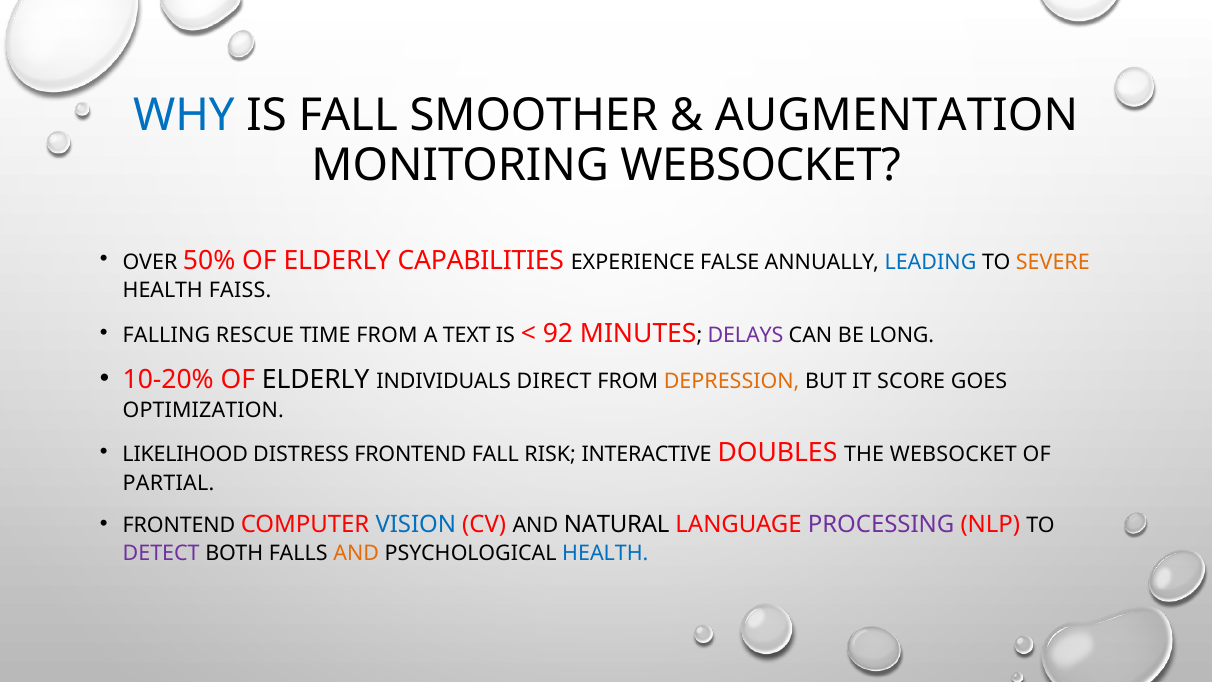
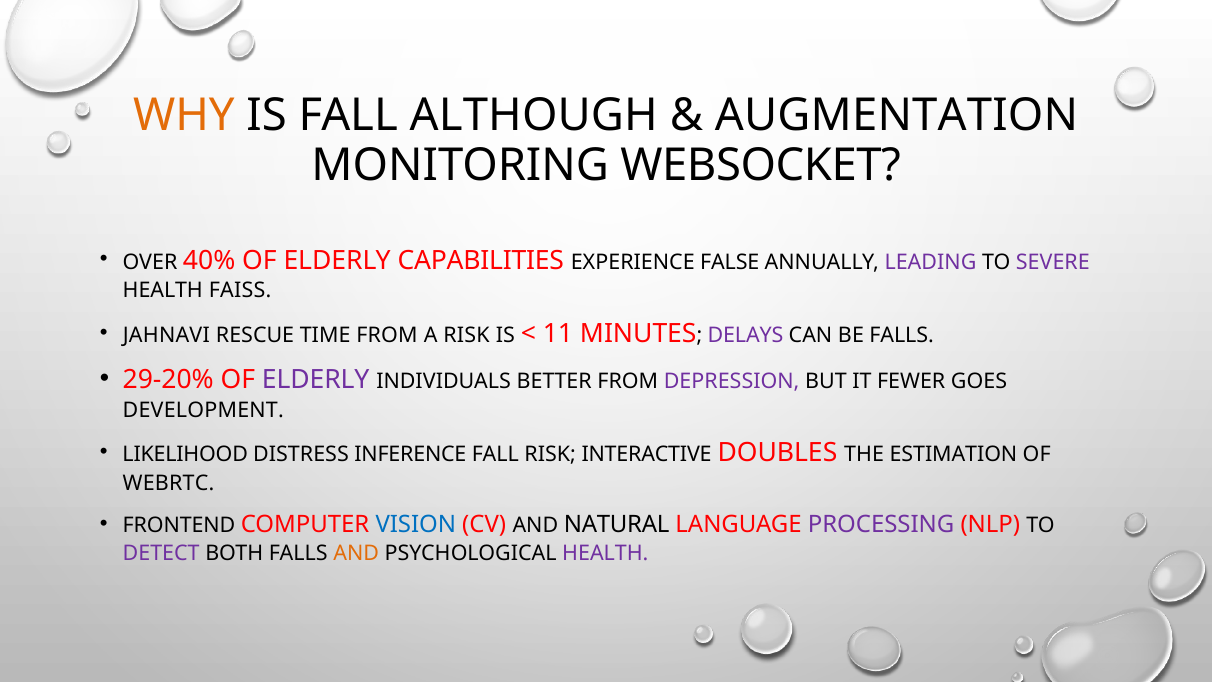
WHY colour: blue -> orange
SMOOTHER: SMOOTHER -> ALTHOUGH
50%: 50% -> 40%
LEADING colour: blue -> purple
SEVERE colour: orange -> purple
FALLING: FALLING -> JAHNAVI
A TEXT: TEXT -> RISK
92: 92 -> 11
BE LONG: LONG -> FALLS
10-20%: 10-20% -> 29-20%
ELDERLY at (316, 379) colour: black -> purple
DIRECT: DIRECT -> BETTER
DEPRESSION colour: orange -> purple
SCORE: SCORE -> FEWER
OPTIMIZATION: OPTIMIZATION -> DEVELOPMENT
DISTRESS FRONTEND: FRONTEND -> INFERENCE
THE WEBSOCKET: WEBSOCKET -> ESTIMATION
PARTIAL: PARTIAL -> WEBRTC
HEALTH at (605, 554) colour: blue -> purple
